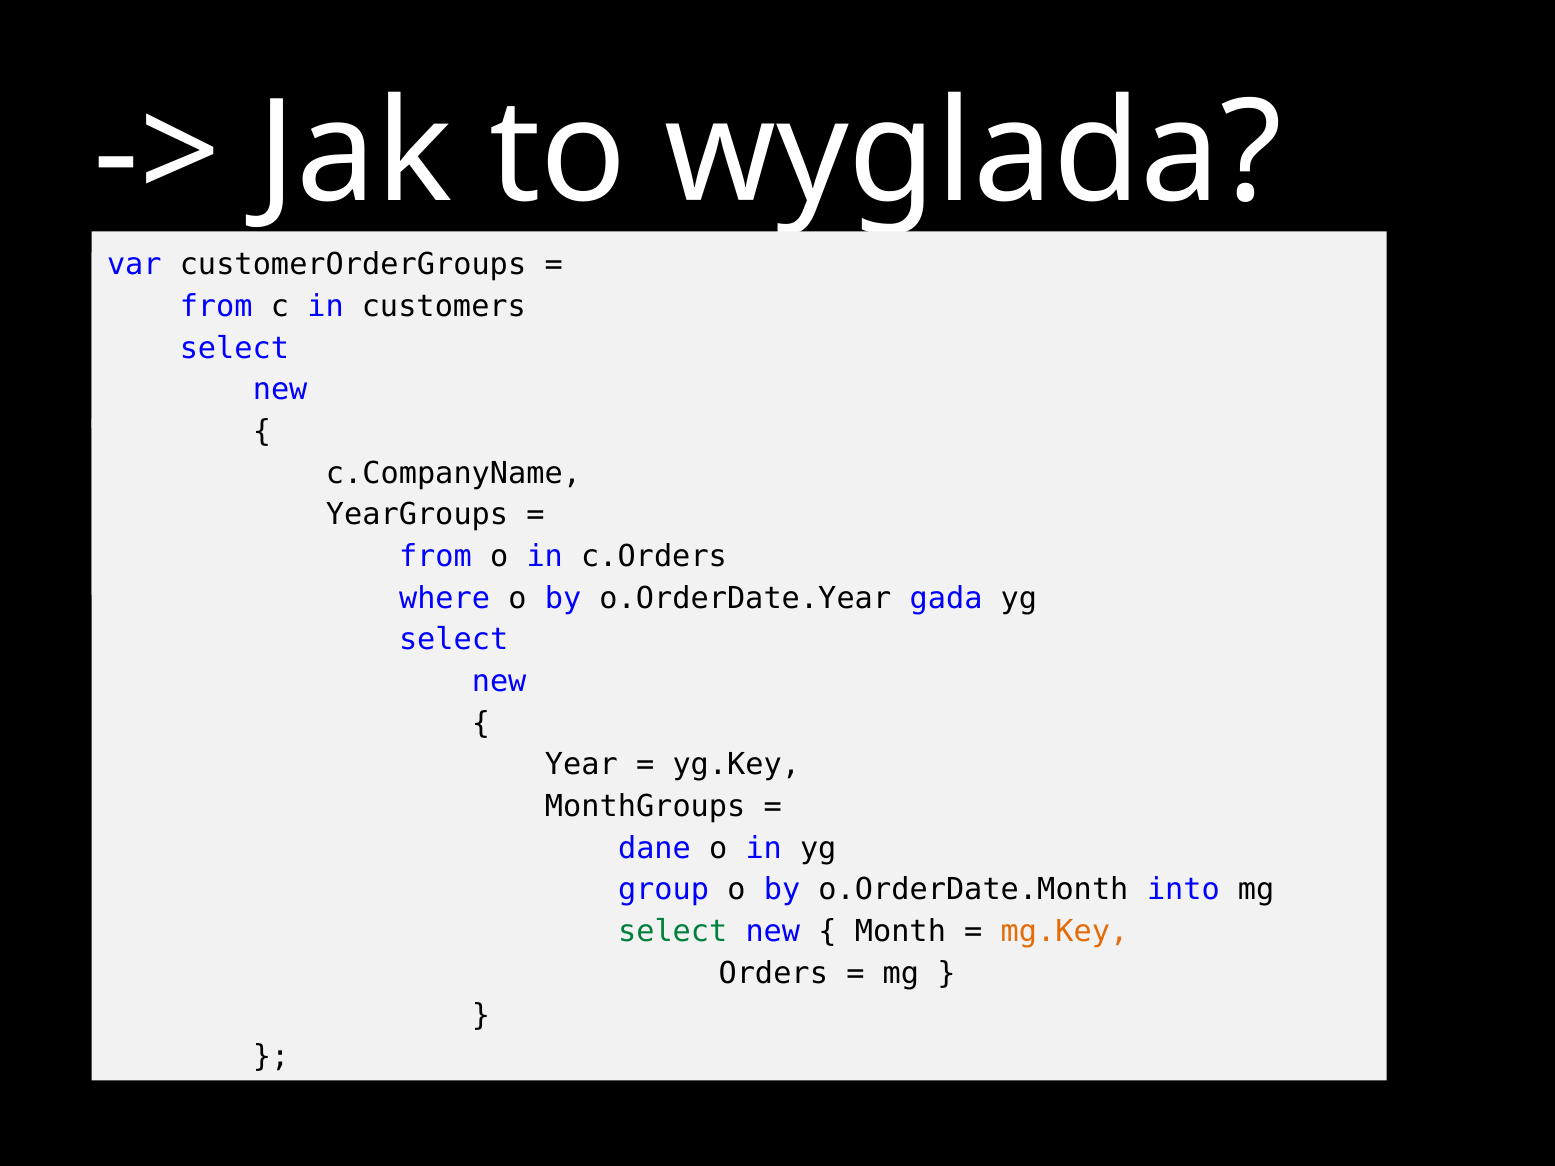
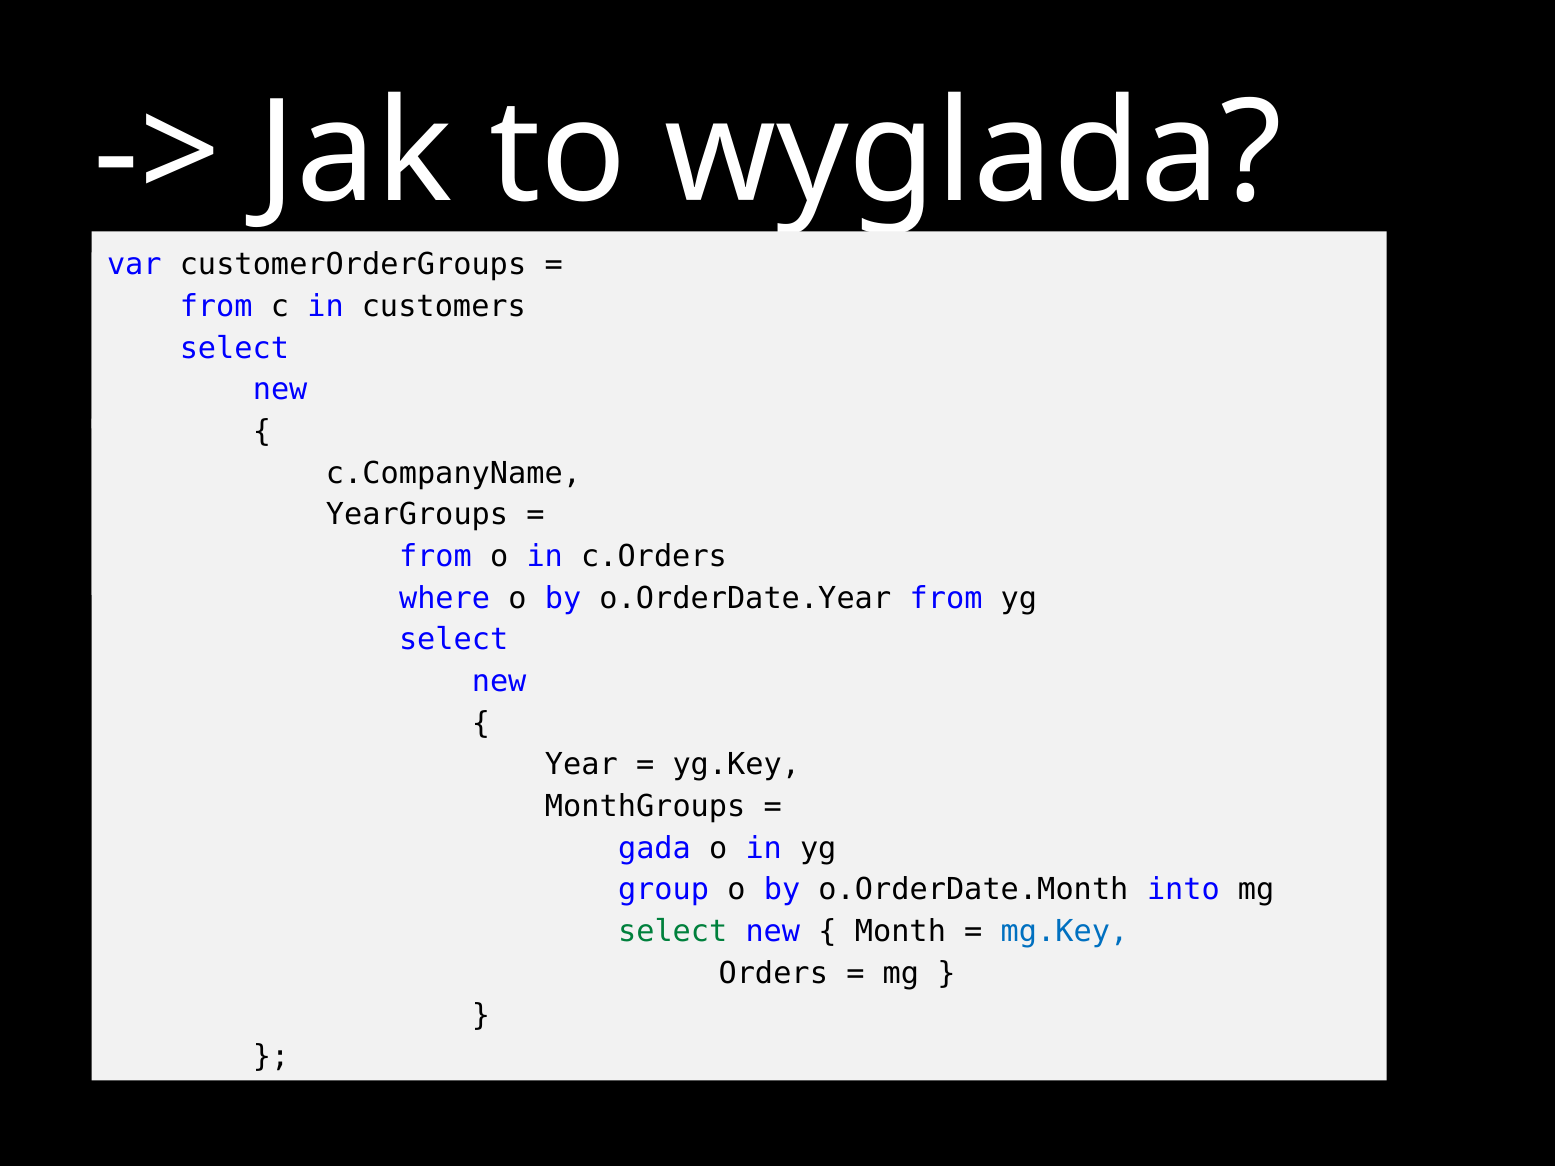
o.OrderDate.Year gada: gada -> from
dane: dane -> gada
mg.Key colour: orange -> blue
